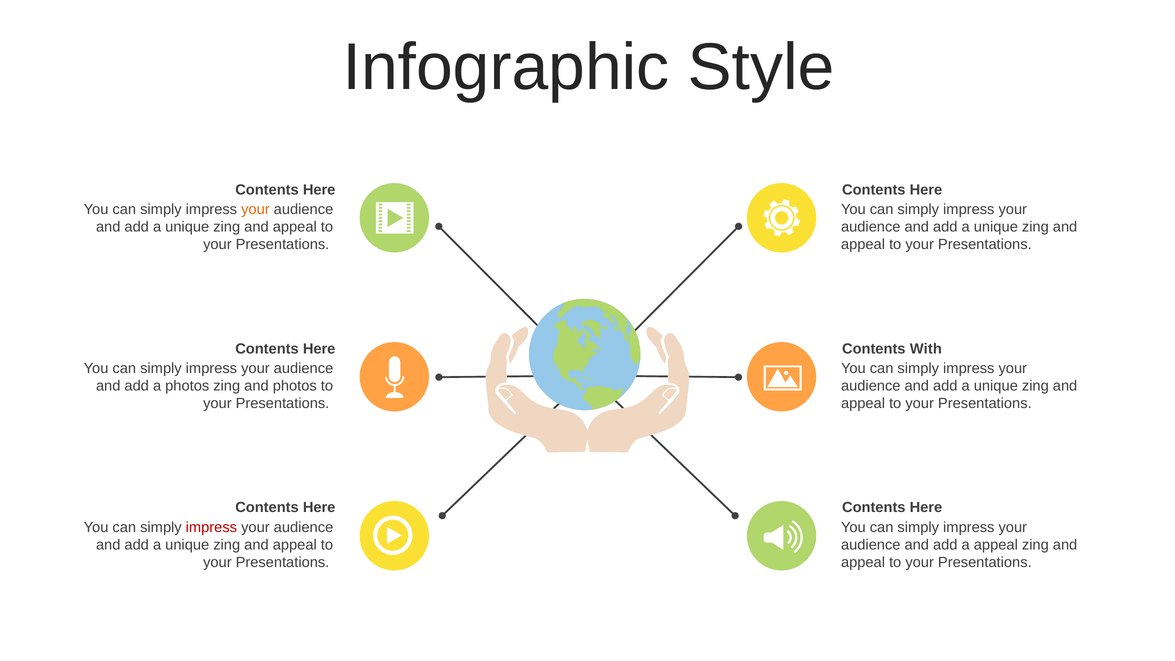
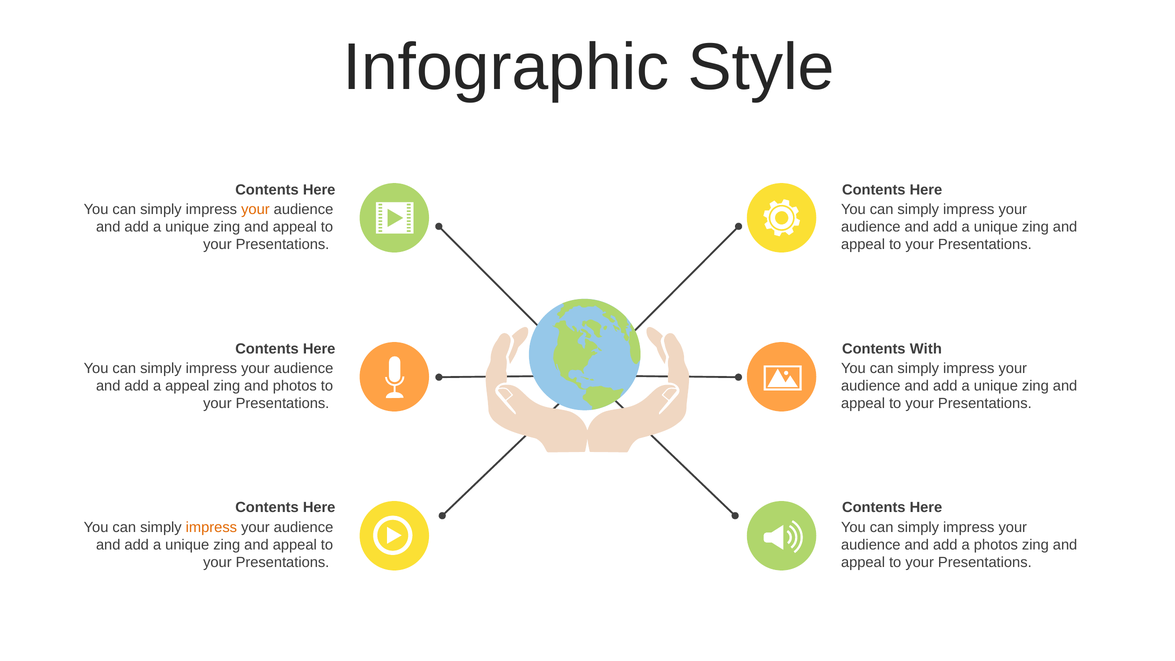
a photos: photos -> appeal
impress at (211, 527) colour: red -> orange
a appeal: appeal -> photos
